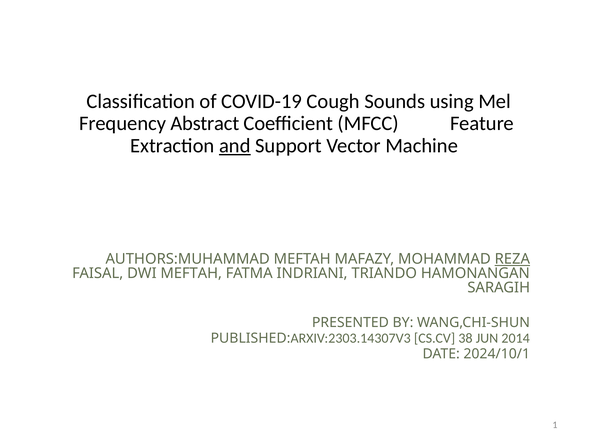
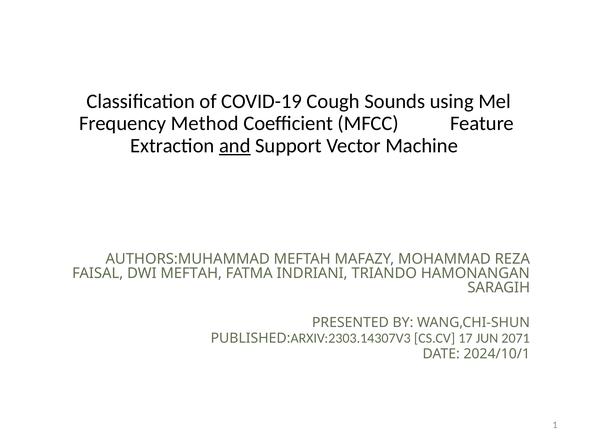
Abstract: Abstract -> Method
REZA underline: present -> none
38: 38 -> 17
2014: 2014 -> 2071
